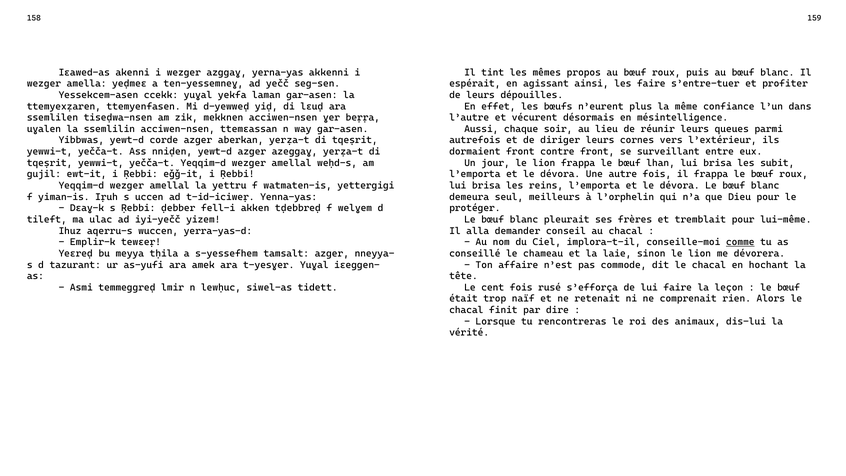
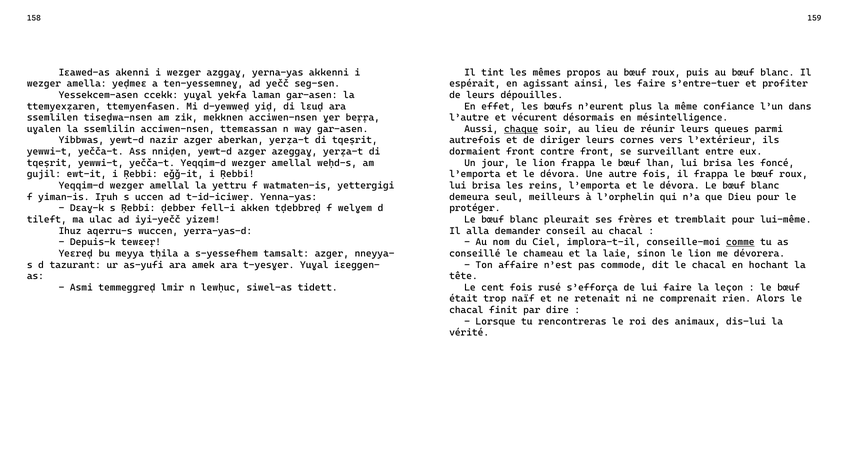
chaque underline: none -> present
corde: corde -> nazir
subit: subit -> foncé
Emplir-k: Emplir-k -> Depuis-k
